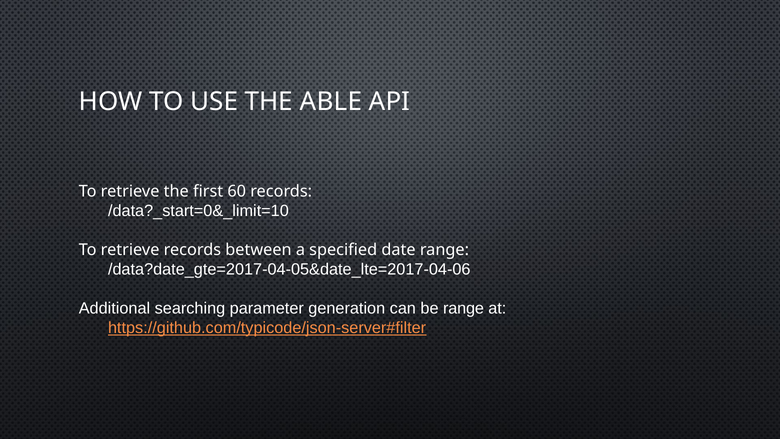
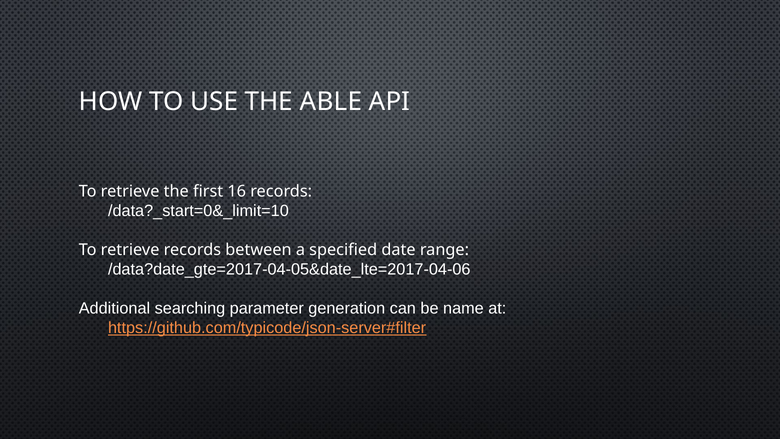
60: 60 -> 16
be range: range -> name
